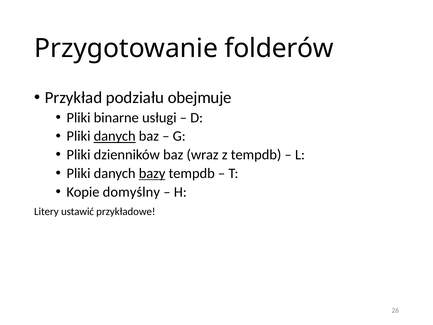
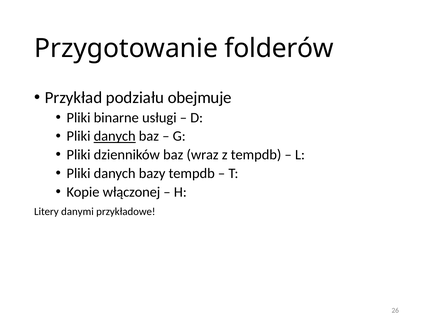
bazy underline: present -> none
domyślny: domyślny -> włączonej
ustawić: ustawić -> danymi
